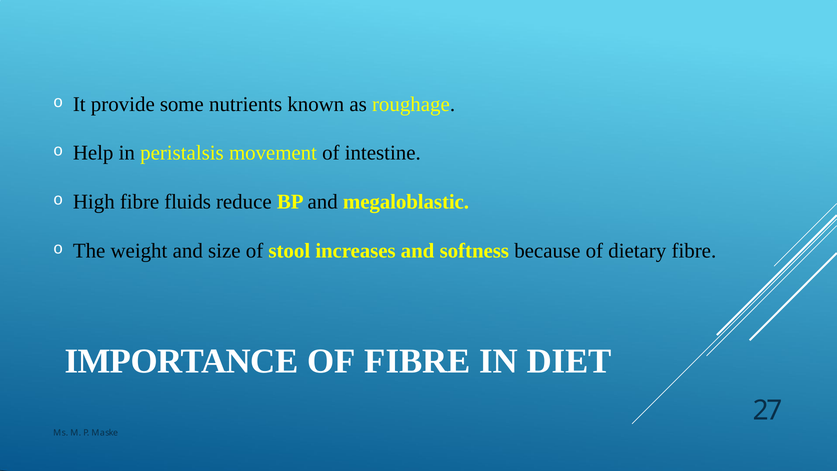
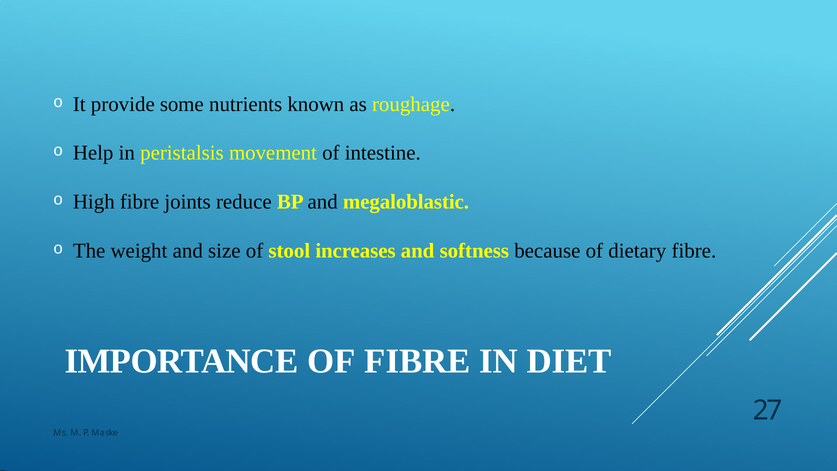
fluids: fluids -> joints
